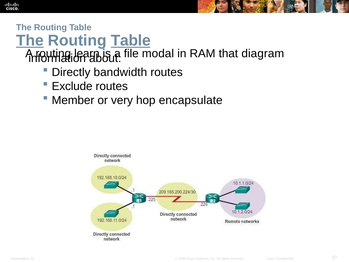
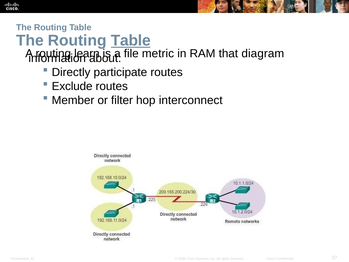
The at (30, 41) underline: present -> none
modal: modal -> metric
bandwidth: bandwidth -> participate
very: very -> filter
encapsulate: encapsulate -> interconnect
